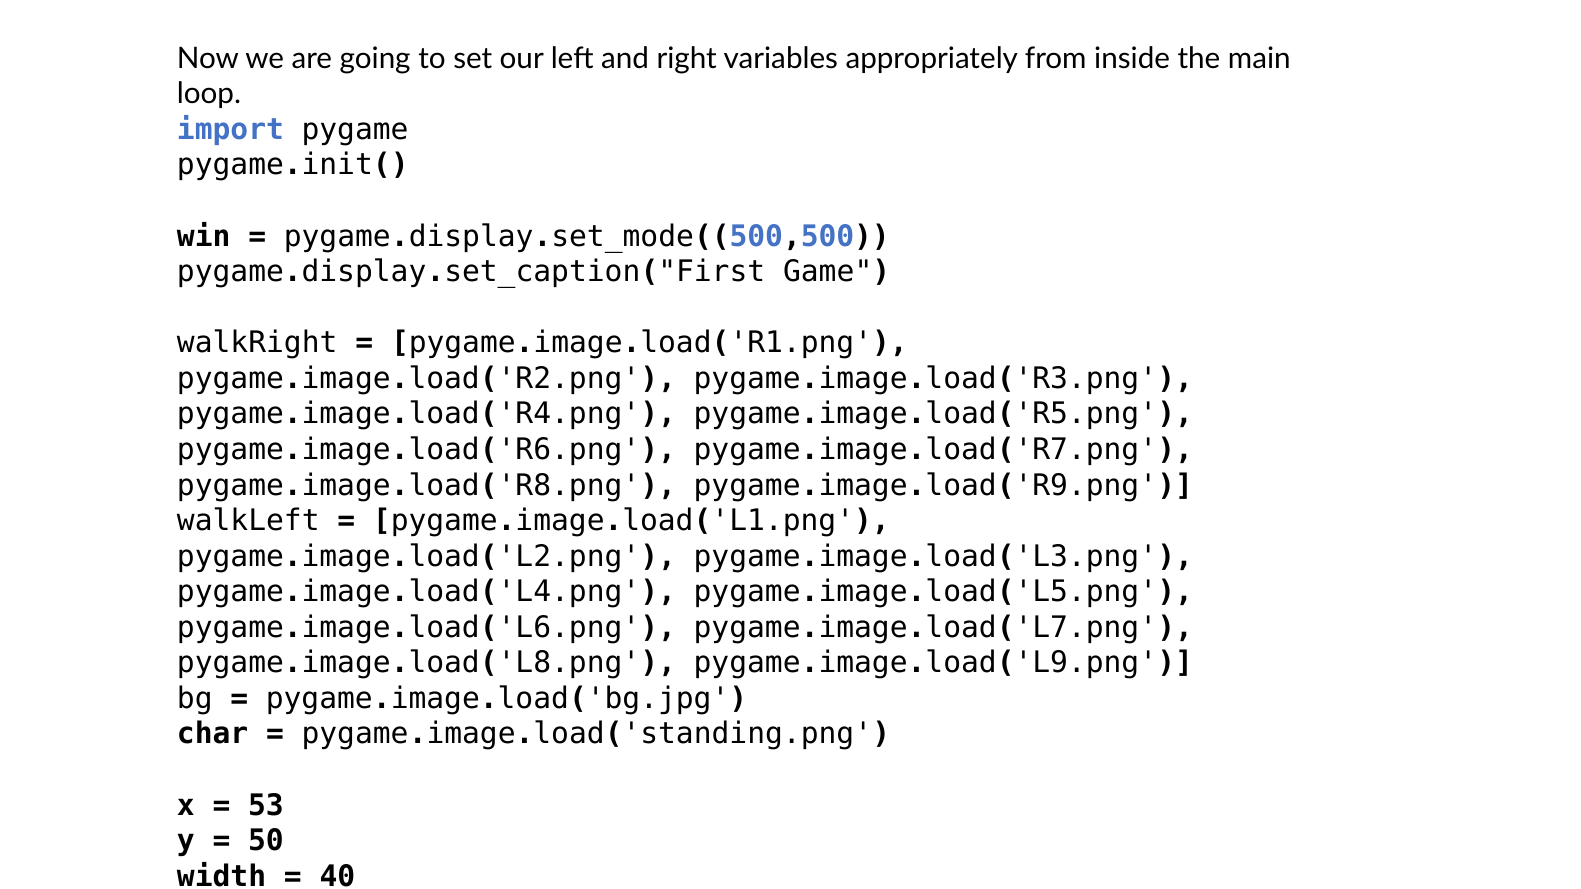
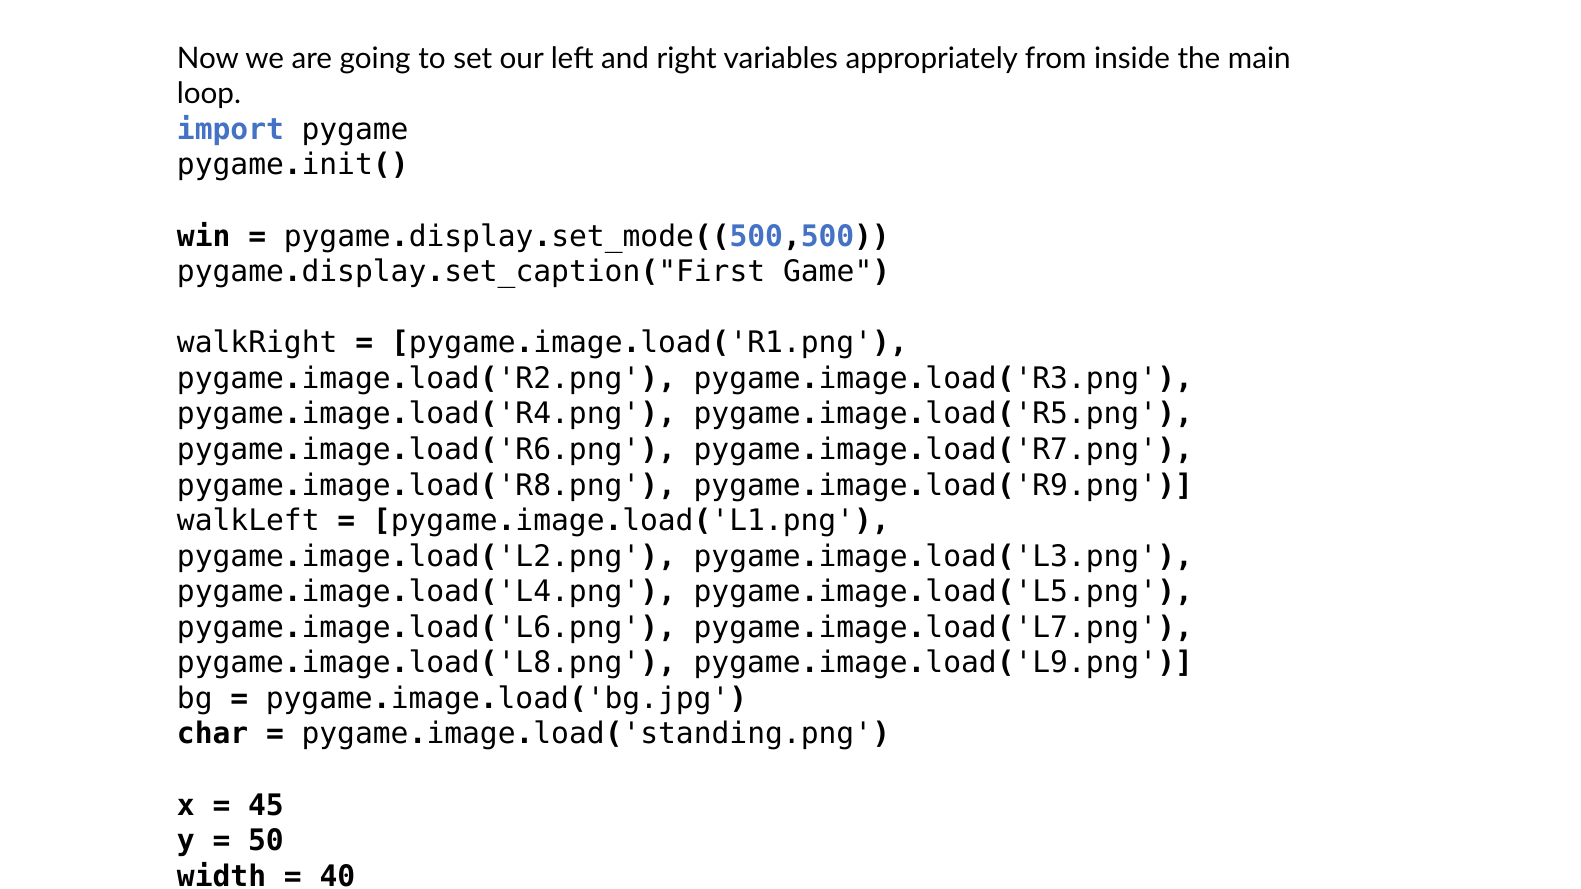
53: 53 -> 45
